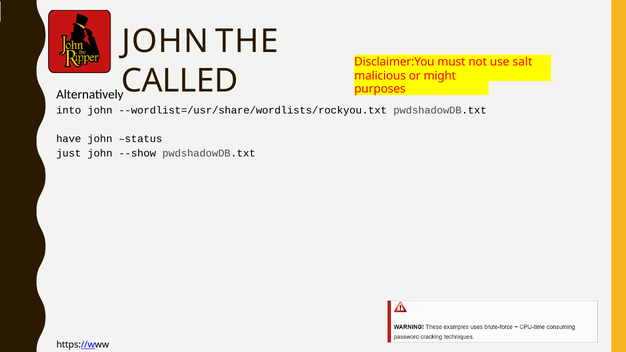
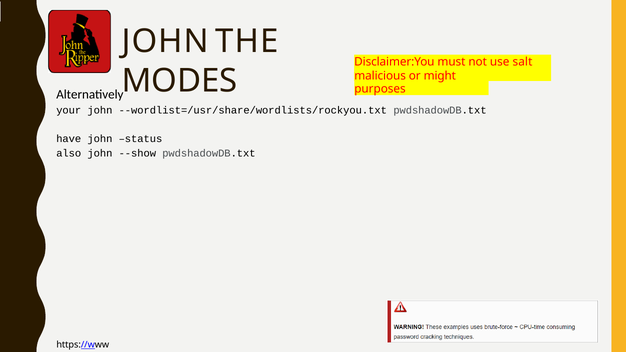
CALLED: CALLED -> MODES
into: into -> your
just: just -> also
